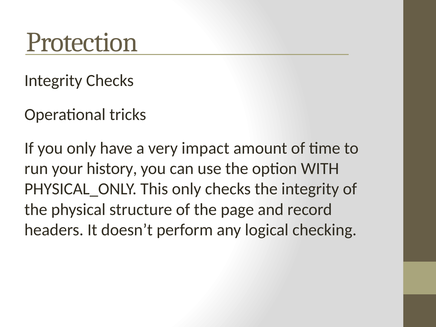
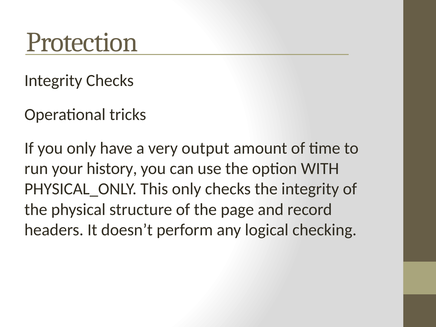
impact: impact -> output
